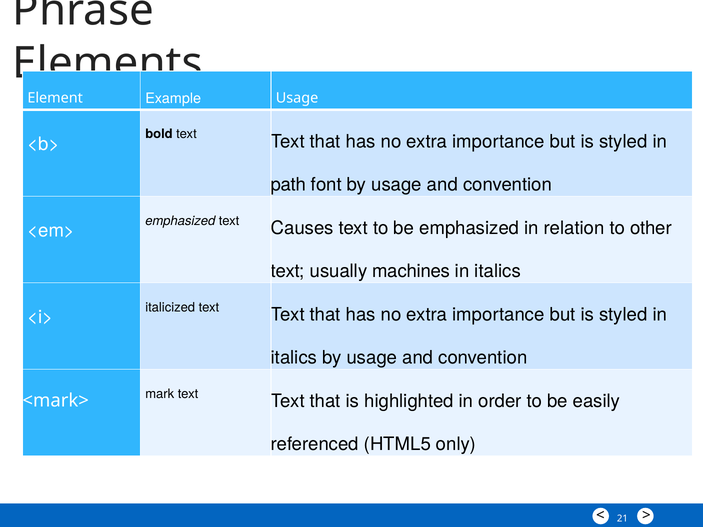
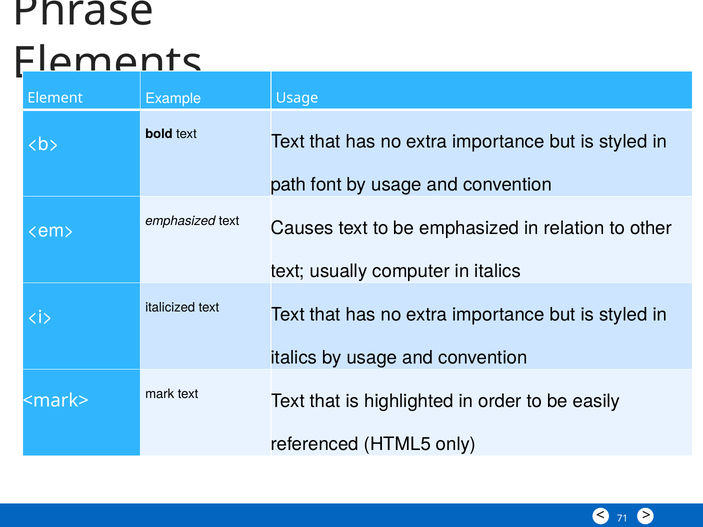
machines: machines -> computer
21: 21 -> 71
